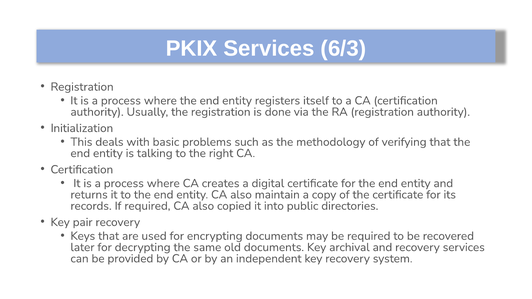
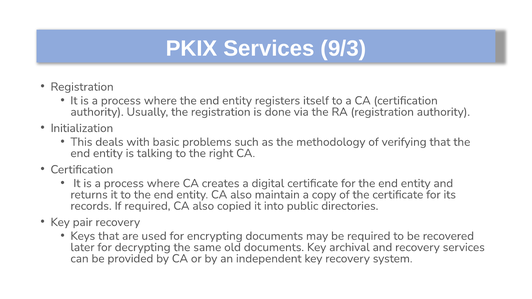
6/3: 6/3 -> 9/3
